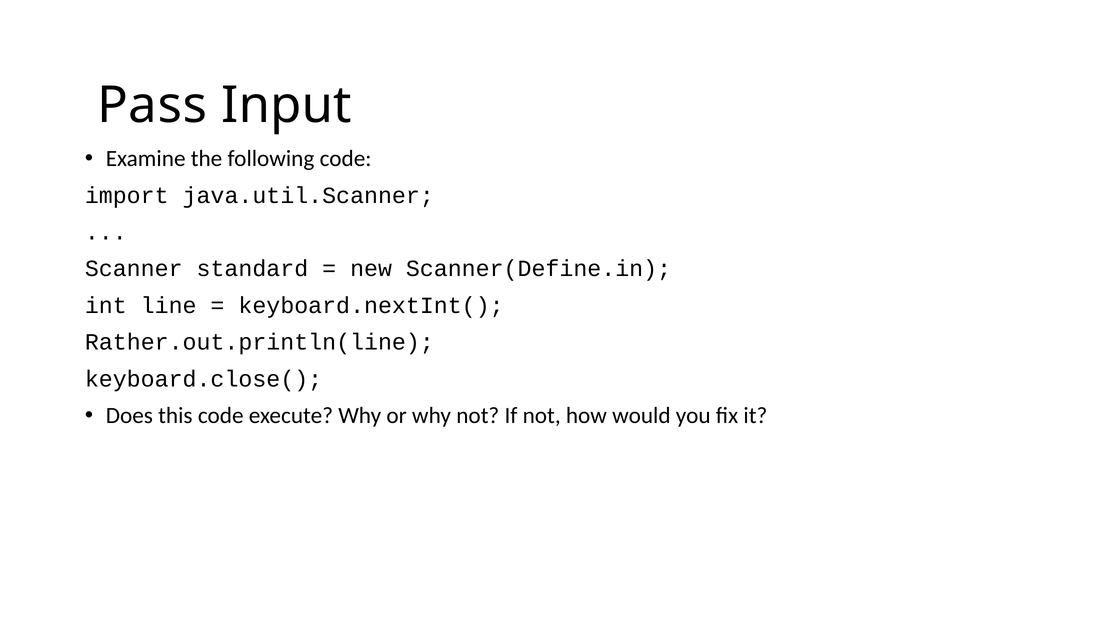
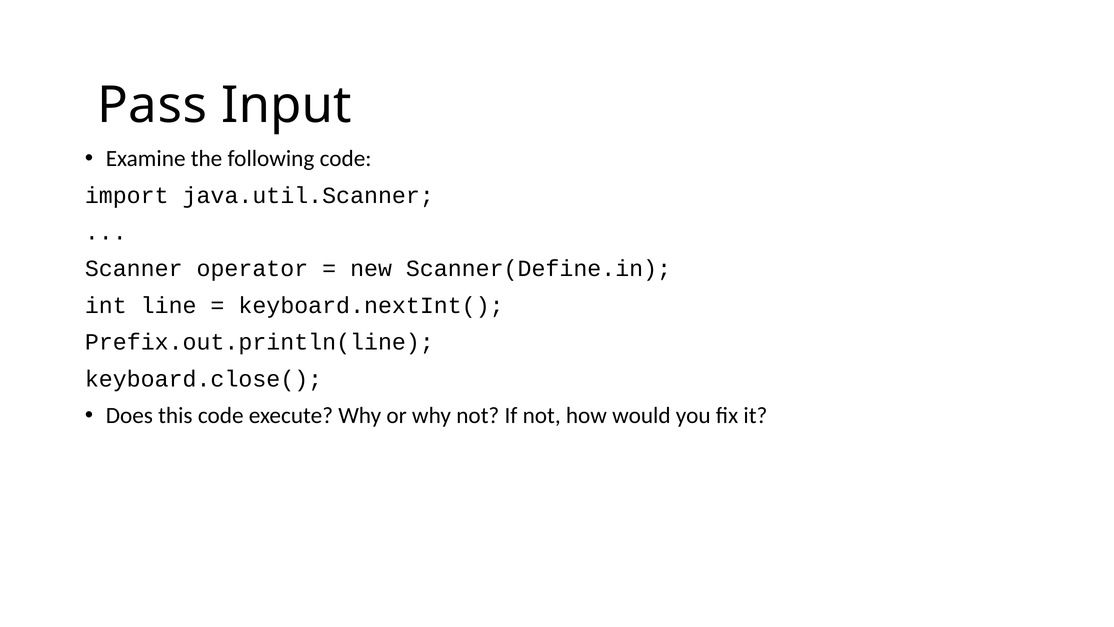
standard: standard -> operator
Rather.out.println(line: Rather.out.println(line -> Prefix.out.println(line
